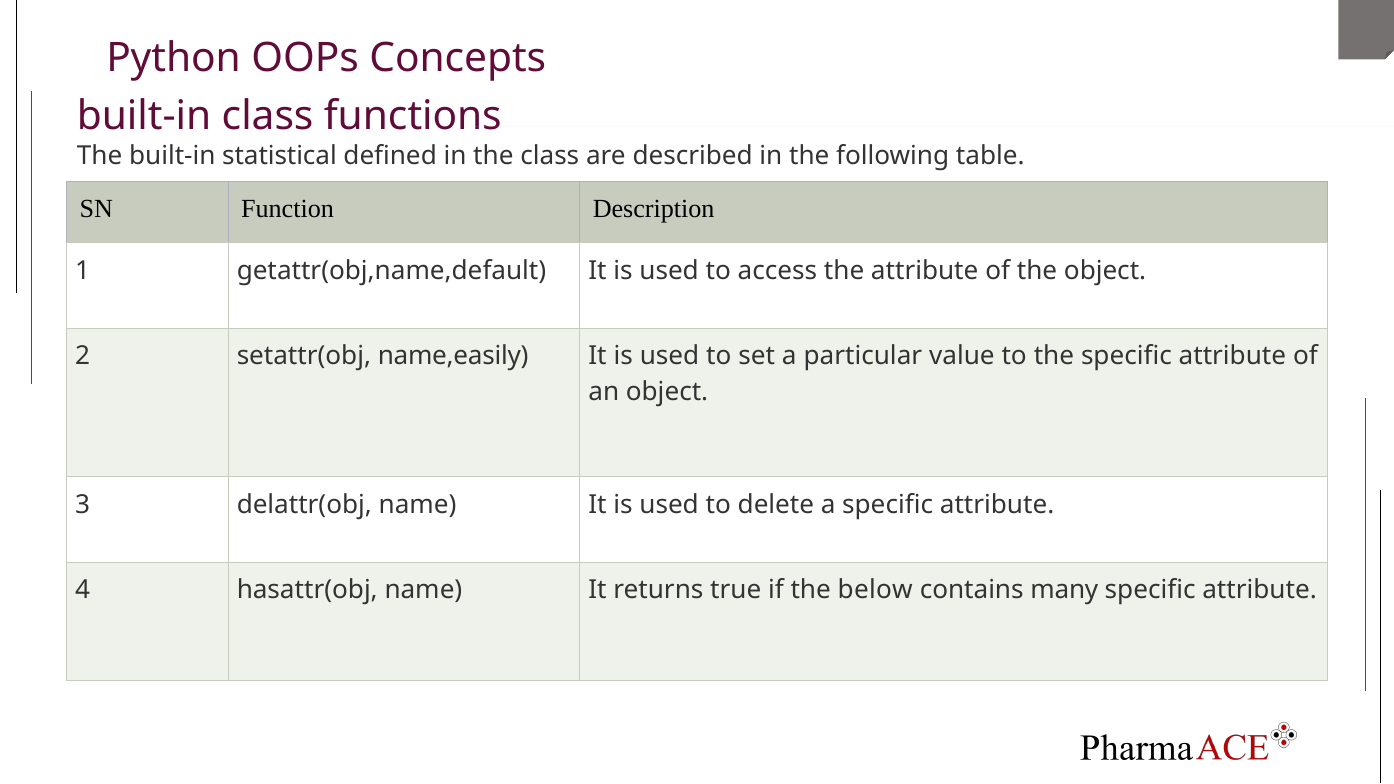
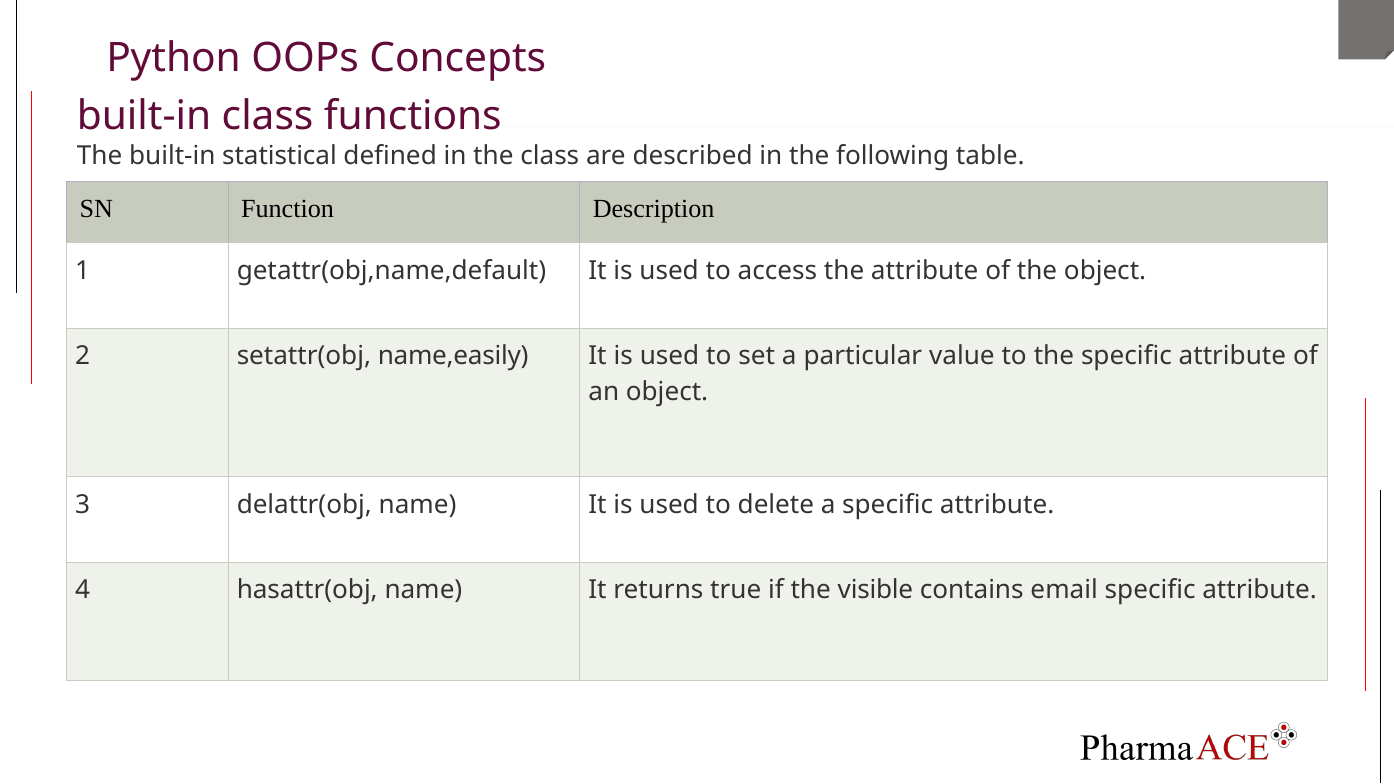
below: below -> visible
many: many -> email
